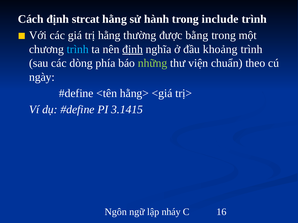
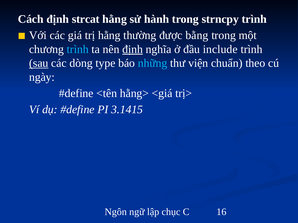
include: include -> strncpy
khoảng: khoảng -> include
sau underline: none -> present
phía: phía -> type
những colour: light green -> light blue
nháy: nháy -> chục
